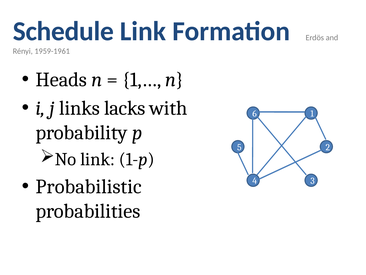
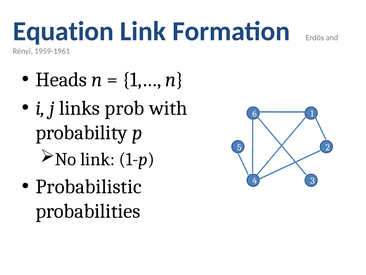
Schedule: Schedule -> Equation
lacks: lacks -> prob
